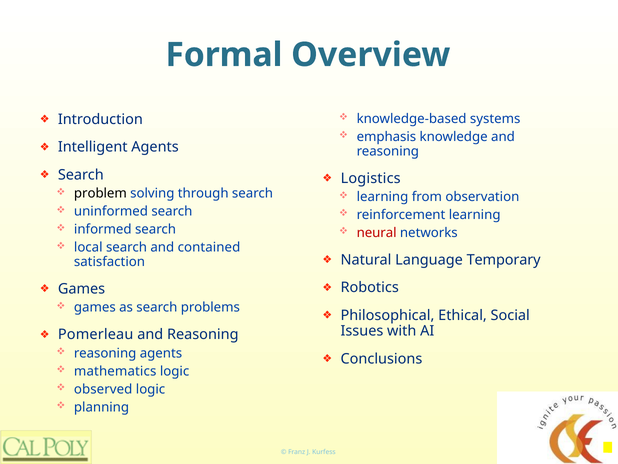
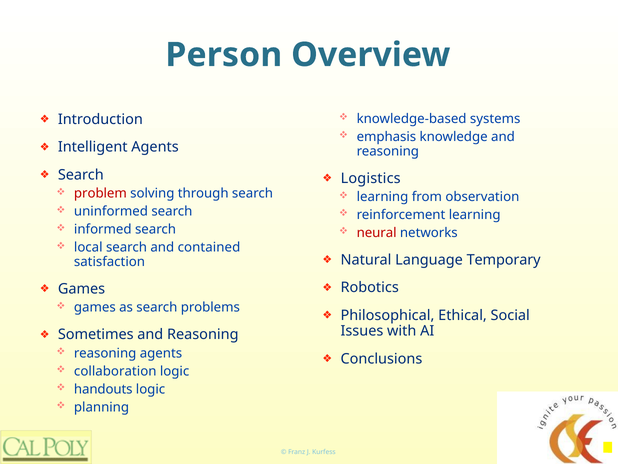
Formal: Formal -> Person
problem colour: black -> red
Pomerleau: Pomerleau -> Sometimes
mathematics: mathematics -> collaboration
observed: observed -> handouts
